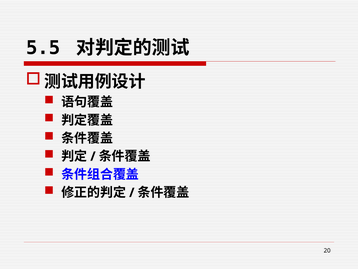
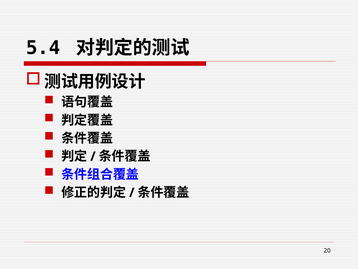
5.5: 5.5 -> 5.4
